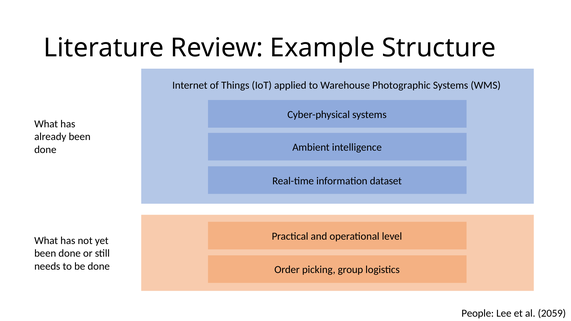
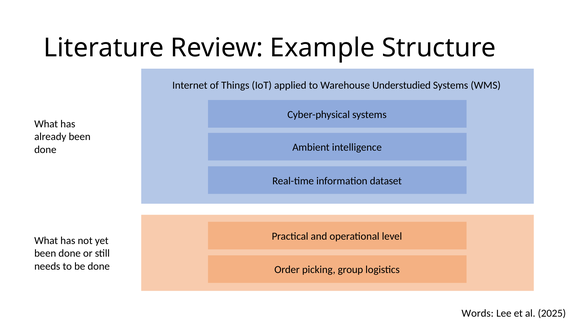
Photographic: Photographic -> Understudied
People: People -> Words
2059: 2059 -> 2025
